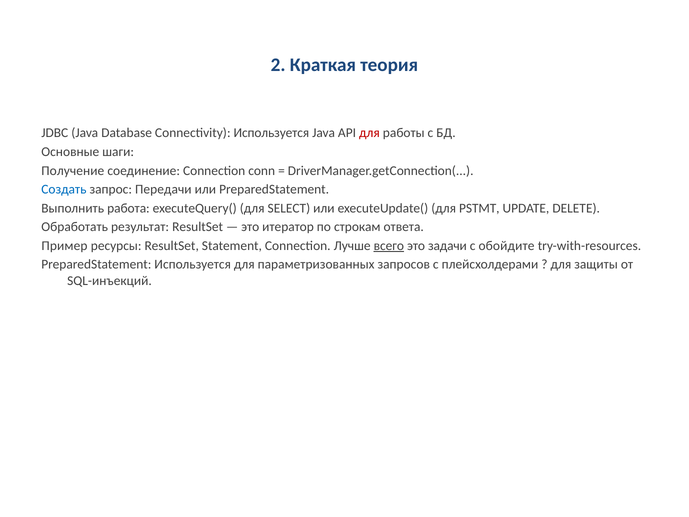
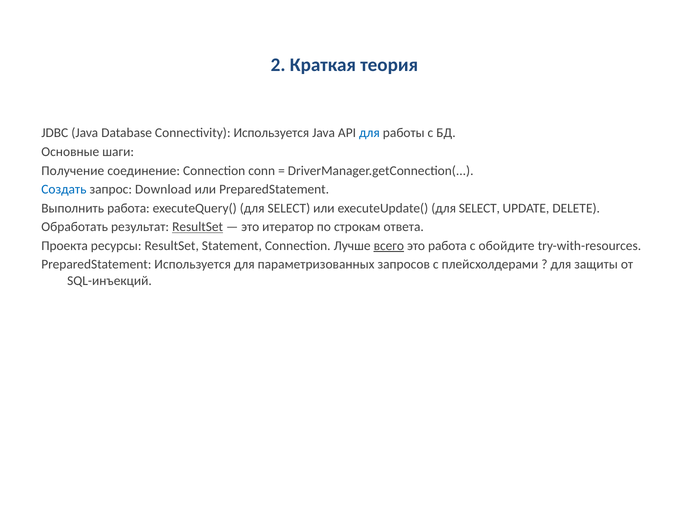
для at (369, 133) colour: red -> blue
Передачи: Передачи -> Download
executeUpdate( для PSTMT: PSTMT -> SELECT
ResultSet at (198, 227) underline: none -> present
Пример: Пример -> Проекта
это задачи: задачи -> работа
